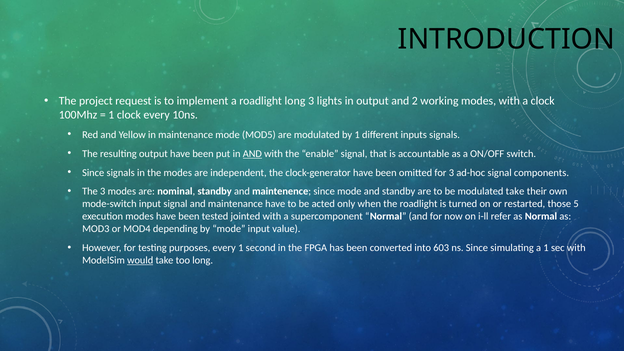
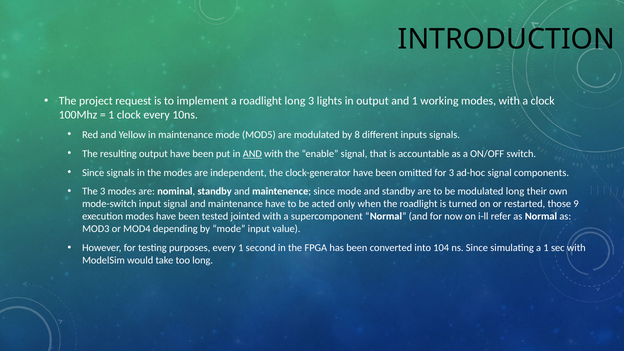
and 2: 2 -> 1
by 1: 1 -> 8
modulated take: take -> long
5: 5 -> 9
603: 603 -> 104
would underline: present -> none
